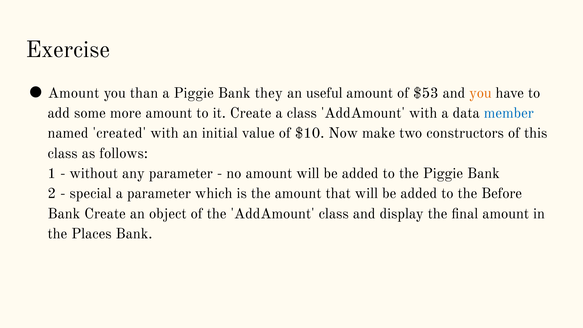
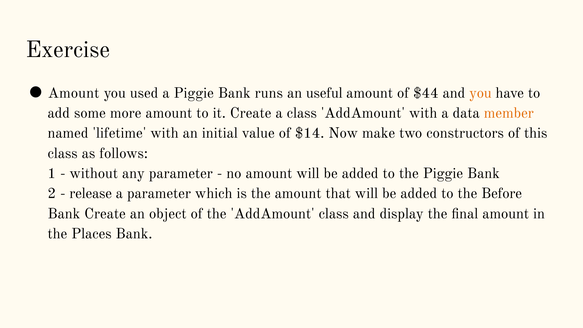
than: than -> used
they: they -> runs
$53: $53 -> $44
member colour: blue -> orange
created: created -> lifetime
$10: $10 -> $14
special: special -> release
